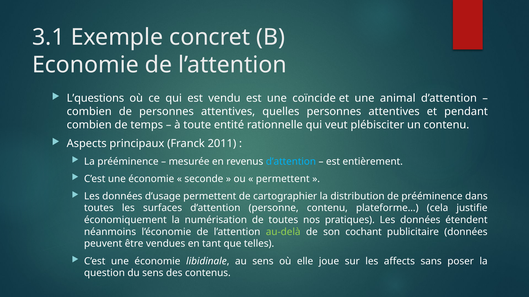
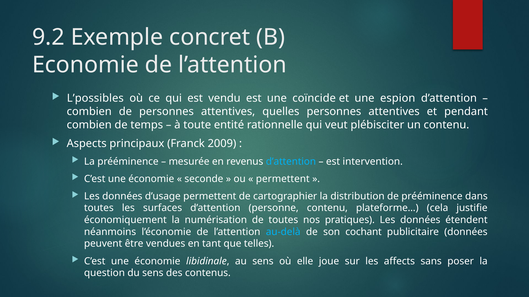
3.1: 3.1 -> 9.2
L’questions: L’questions -> L’possibles
animal: animal -> espion
2011: 2011 -> 2009
entièrement: entièrement -> intervention
au-delà colour: light green -> light blue
